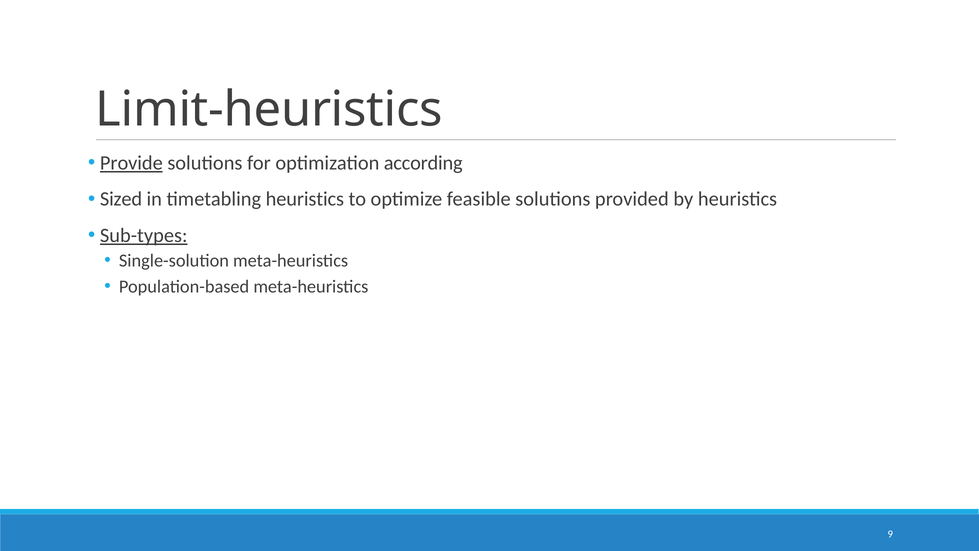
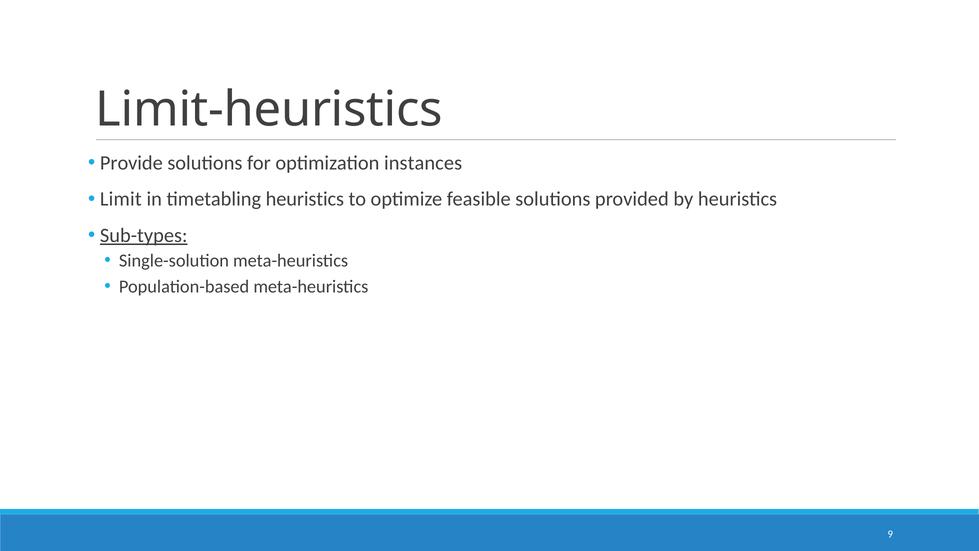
Provide underline: present -> none
according: according -> instances
Sized: Sized -> Limit
